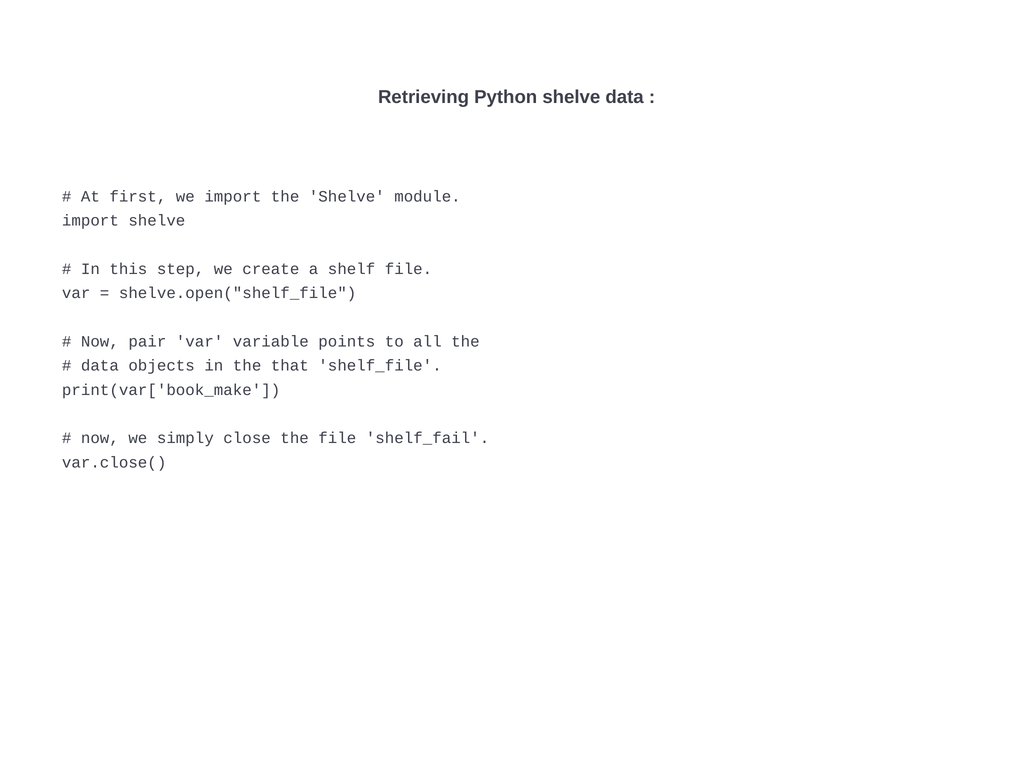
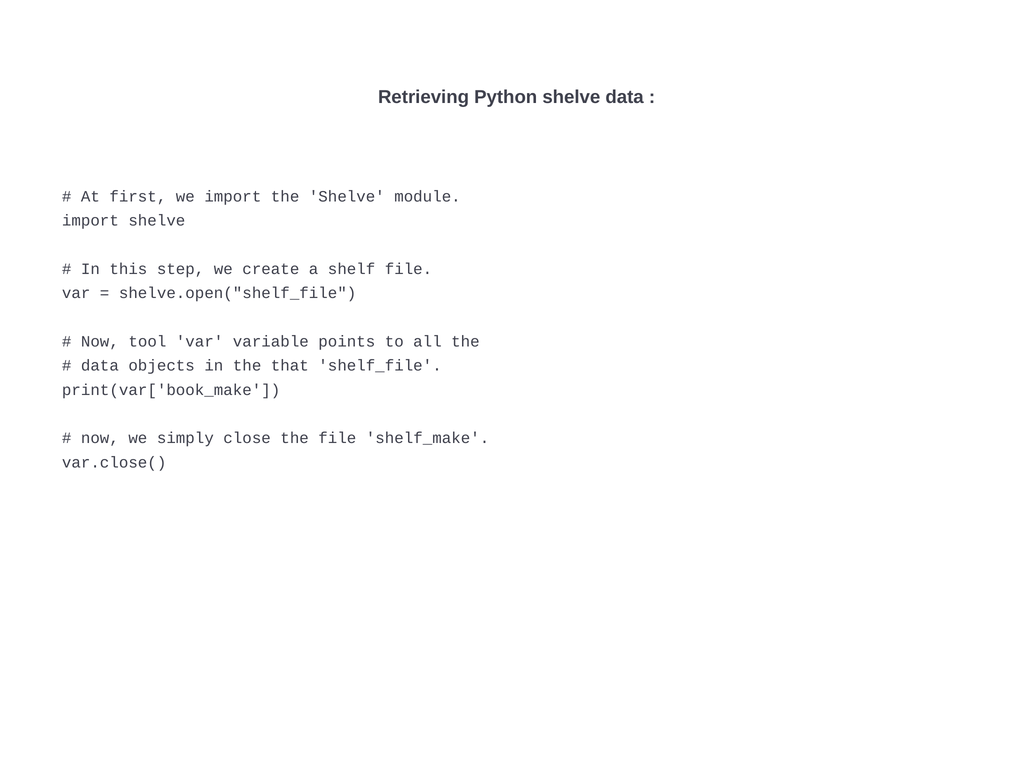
pair: pair -> tool
shelf_fail: shelf_fail -> shelf_make
